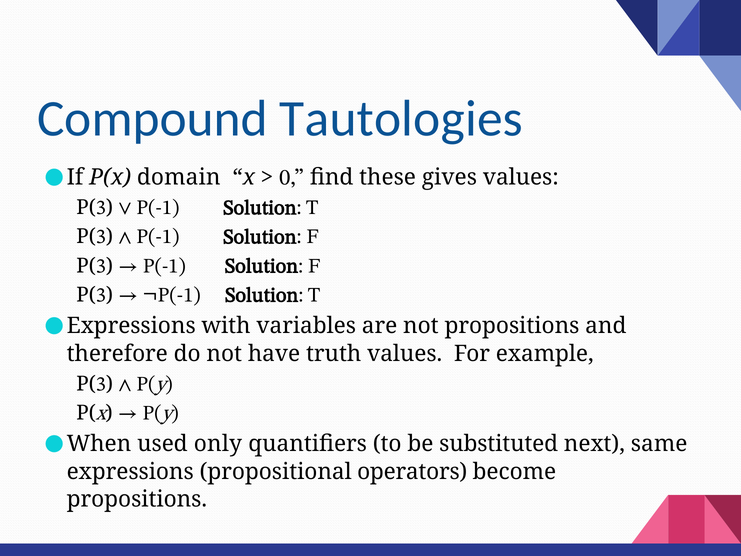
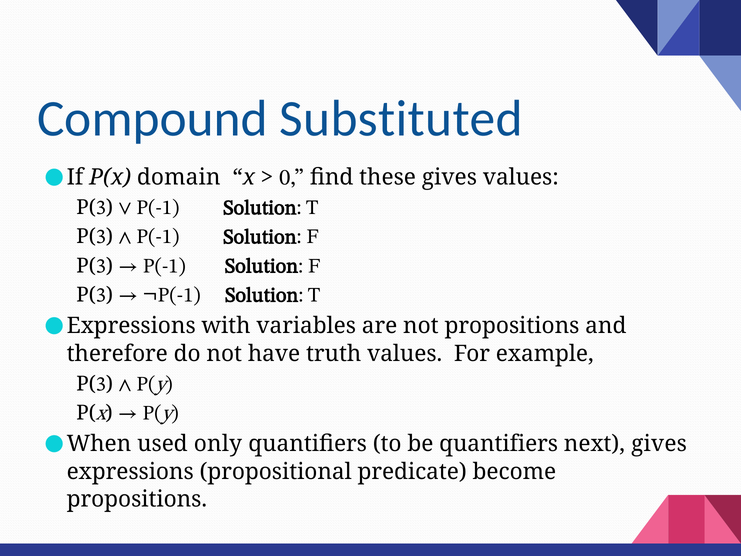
Tautologies: Tautologies -> Substituted
be substituted: substituted -> quantifiers
next same: same -> gives
operators: operators -> predicate
